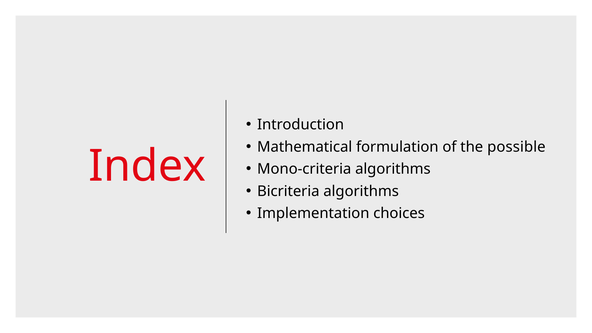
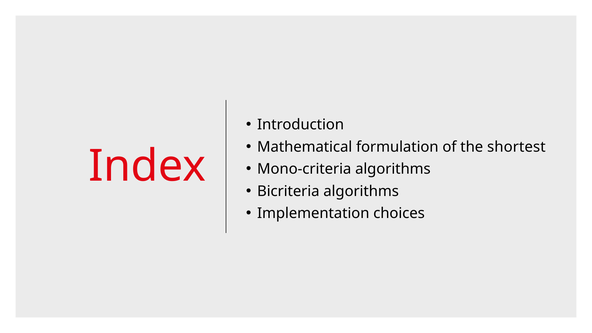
possible: possible -> shortest
